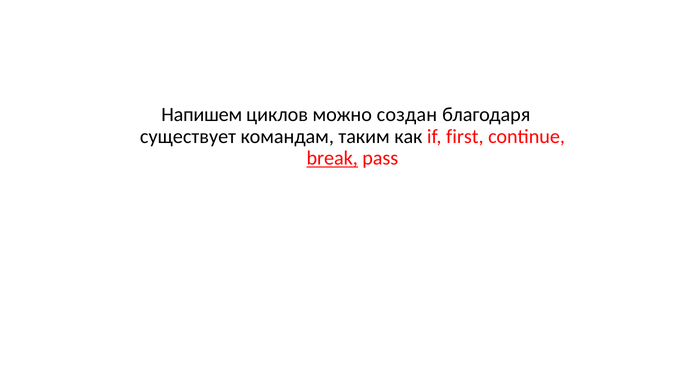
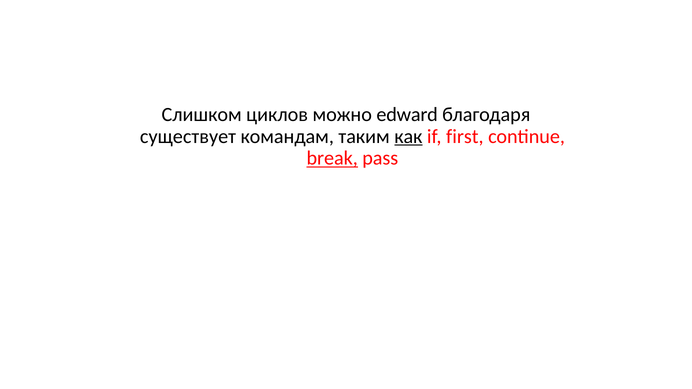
Напишем: Напишем -> Слишком
создан: создан -> edward
как underline: none -> present
